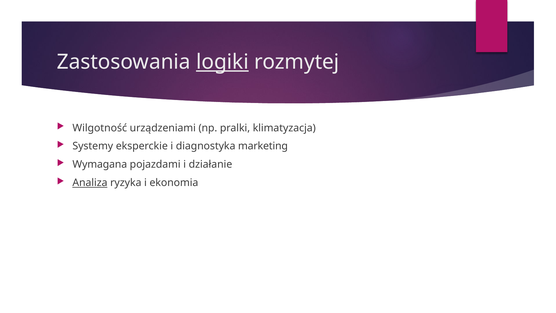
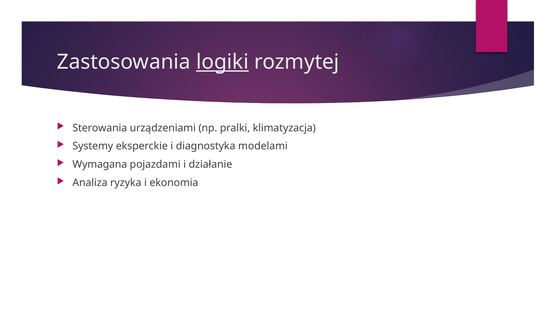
Wilgotność: Wilgotność -> Sterowania
marketing: marketing -> modelami
Analiza underline: present -> none
